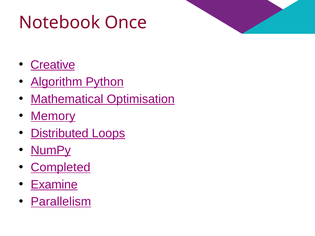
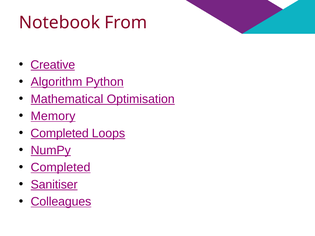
Once: Once -> From
Distributed at (60, 133): Distributed -> Completed
Examine: Examine -> Sanitiser
Parallelism: Parallelism -> Colleagues
